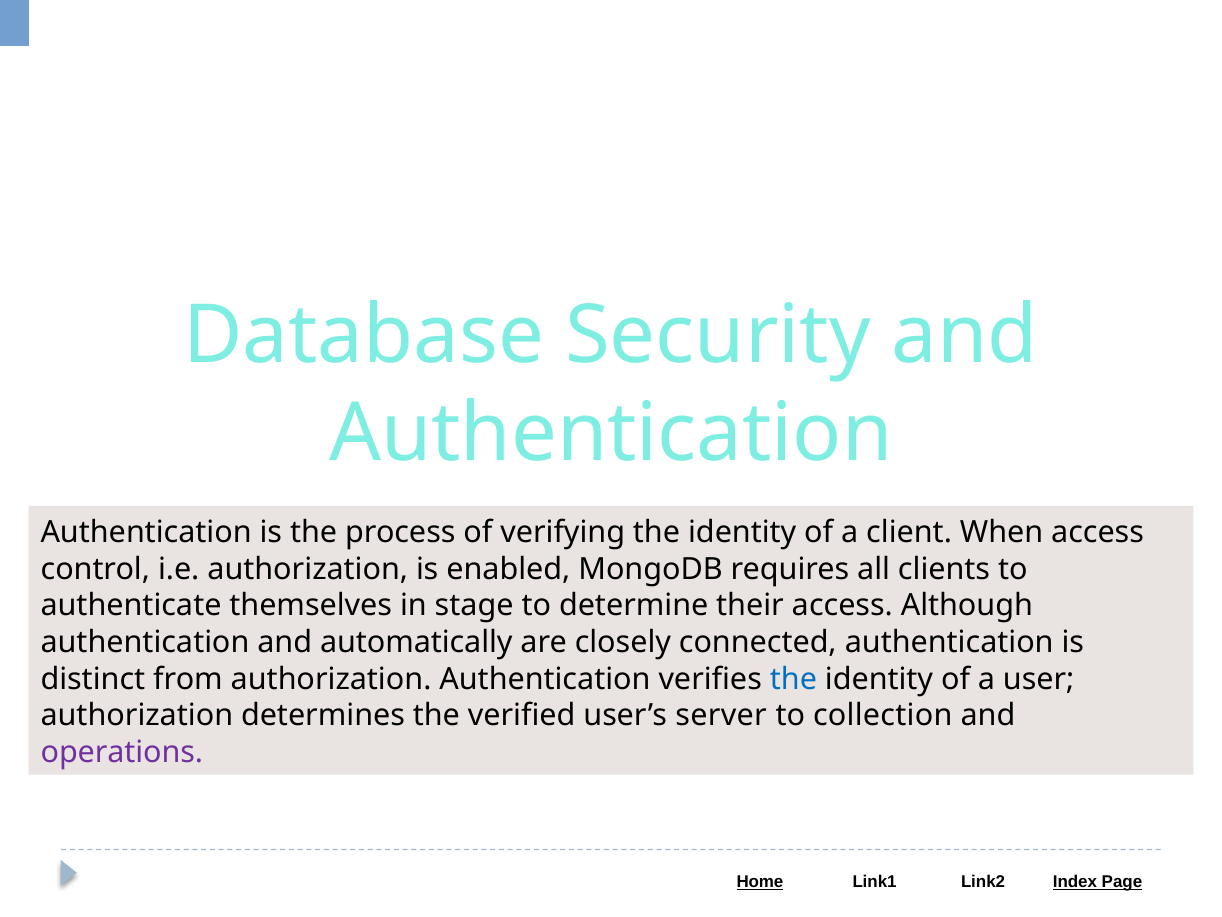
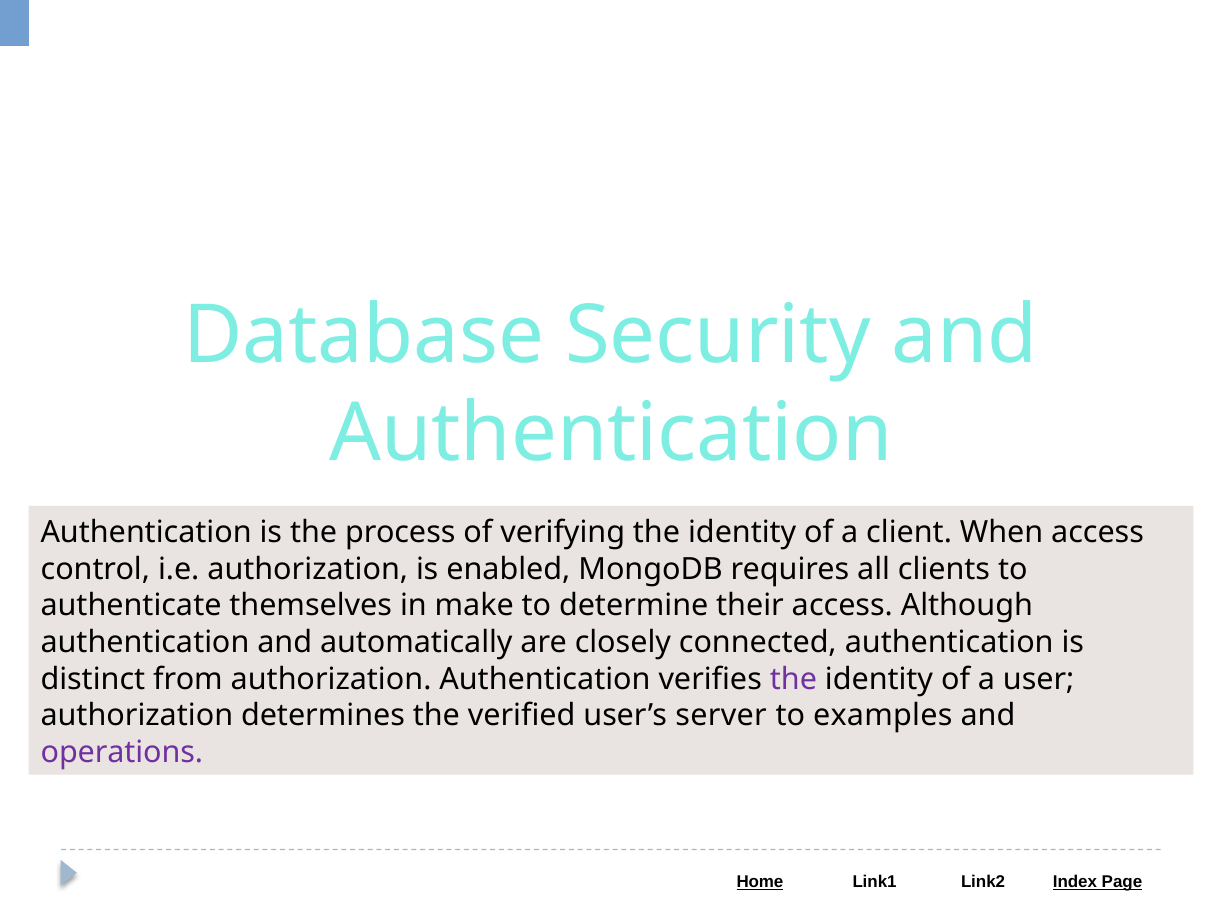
stage: stage -> make
the at (793, 679) colour: blue -> purple
collection: collection -> examples
